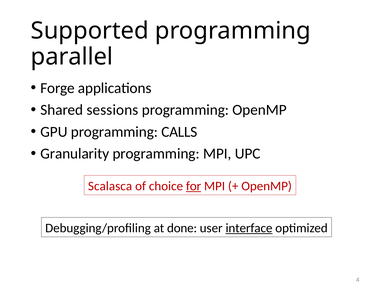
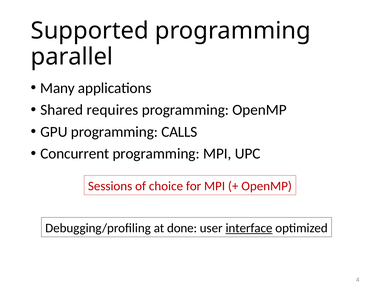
Forge: Forge -> Many
sessions: sessions -> requires
Granularity: Granularity -> Concurrent
Scalasca: Scalasca -> Sessions
for underline: present -> none
